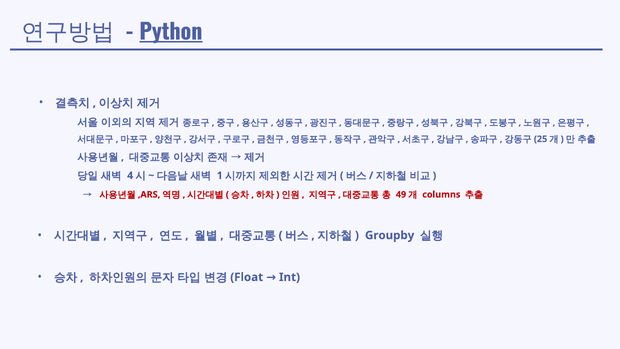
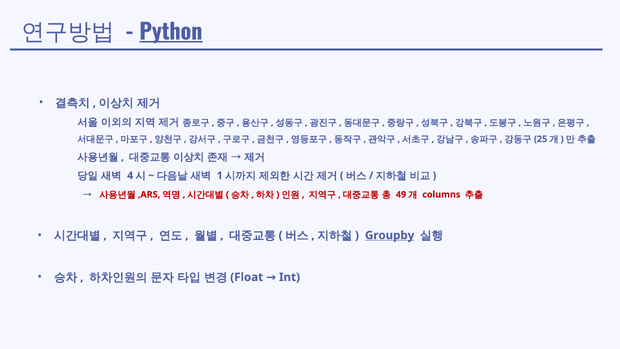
Groupby underline: none -> present
